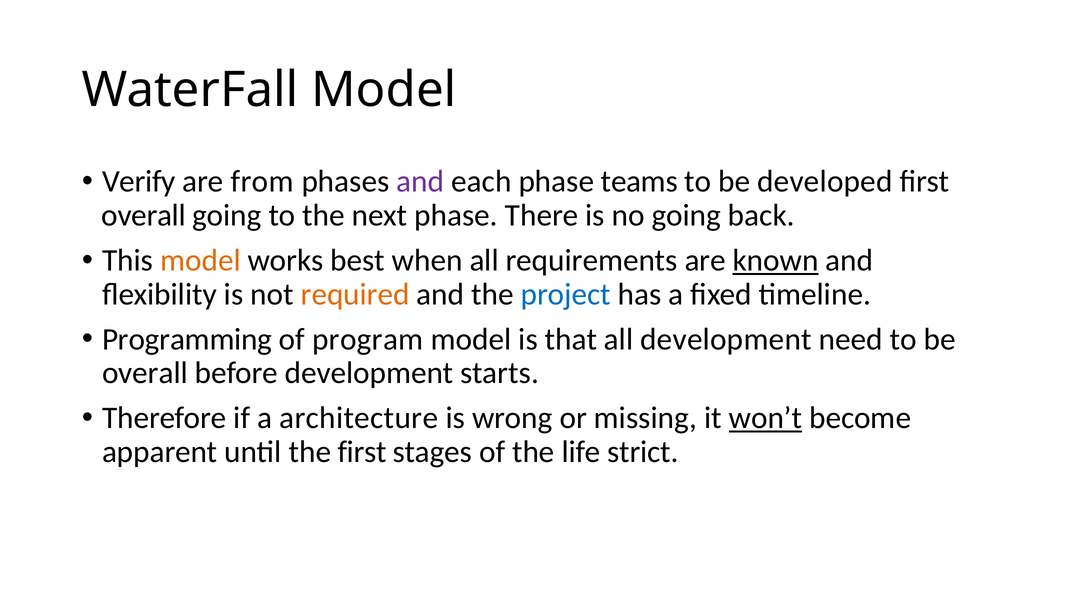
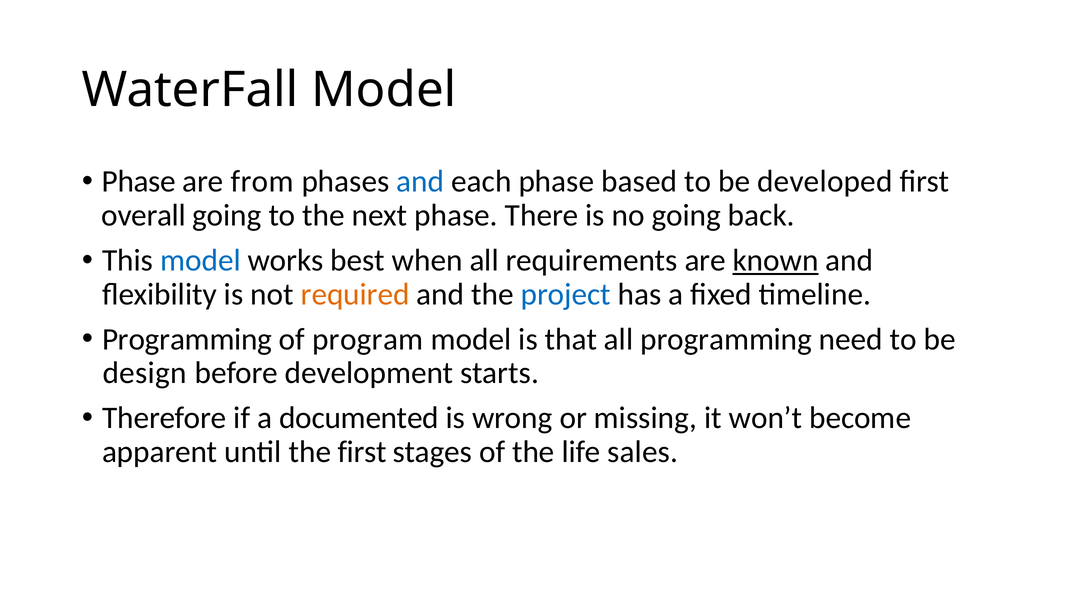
Verify at (139, 182): Verify -> Phase
and at (420, 182) colour: purple -> blue
teams: teams -> based
model at (200, 260) colour: orange -> blue
all development: development -> programming
overall at (145, 373): overall -> design
architecture: architecture -> documented
won’t underline: present -> none
strict: strict -> sales
